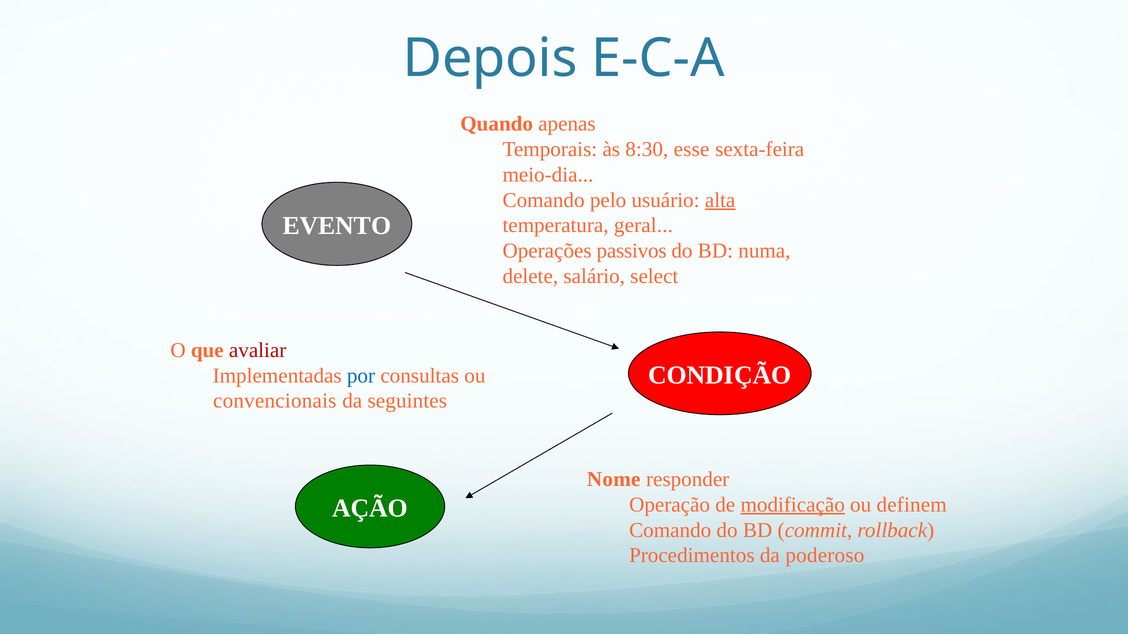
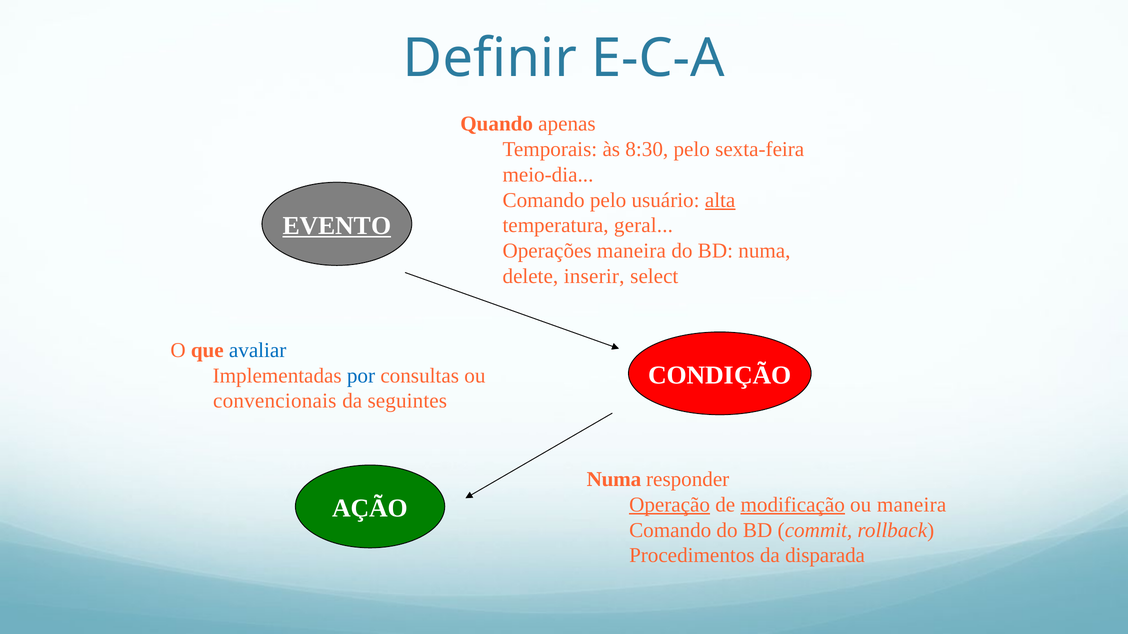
Depois: Depois -> Definir
8:30 esse: esse -> pelo
EVENTO underline: none -> present
Operações passivos: passivos -> maneira
salário: salário -> inserir
avaliar colour: red -> blue
Nome at (614, 480): Nome -> Numa
Operação underline: none -> present
ou definem: definem -> maneira
poderoso: poderoso -> disparada
